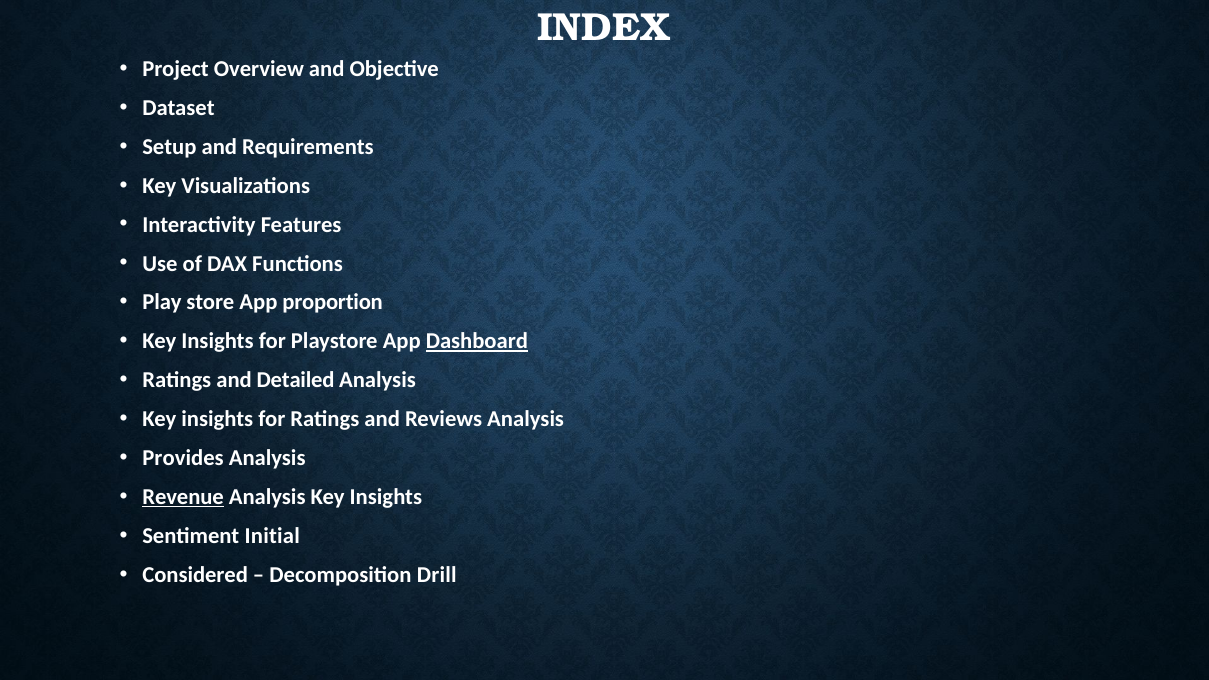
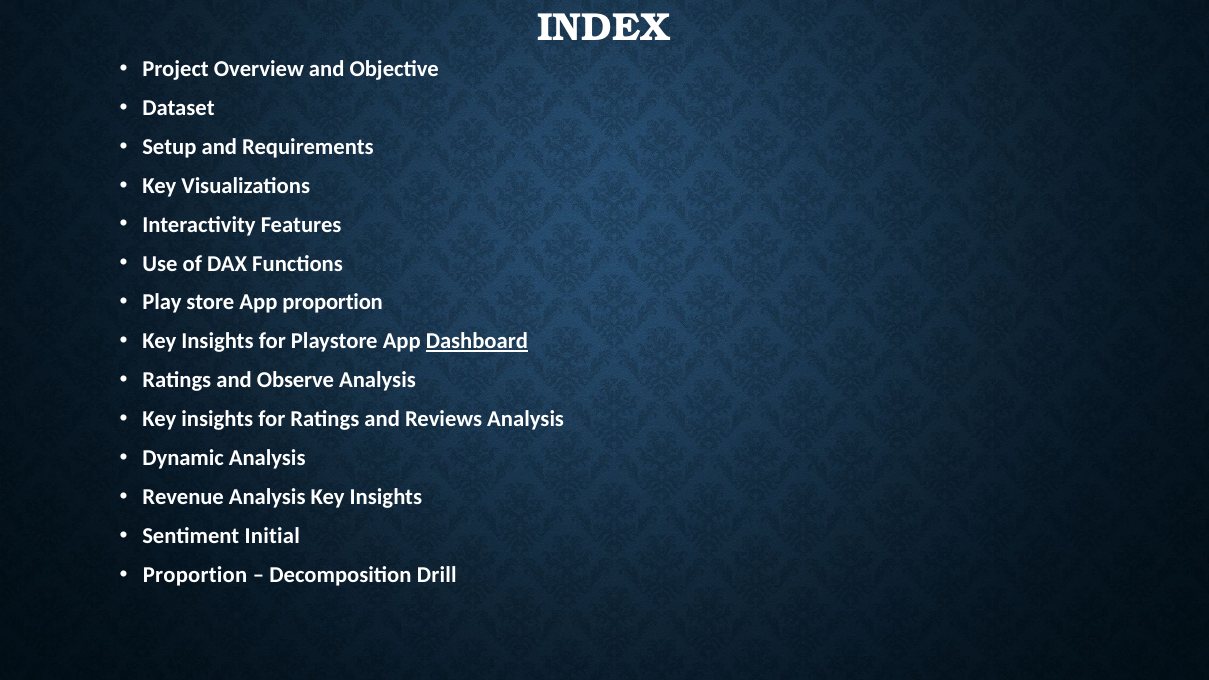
Detailed: Detailed -> Observe
Provides: Provides -> Dynamic
Revenue underline: present -> none
Considered at (195, 575): Considered -> Proportion
